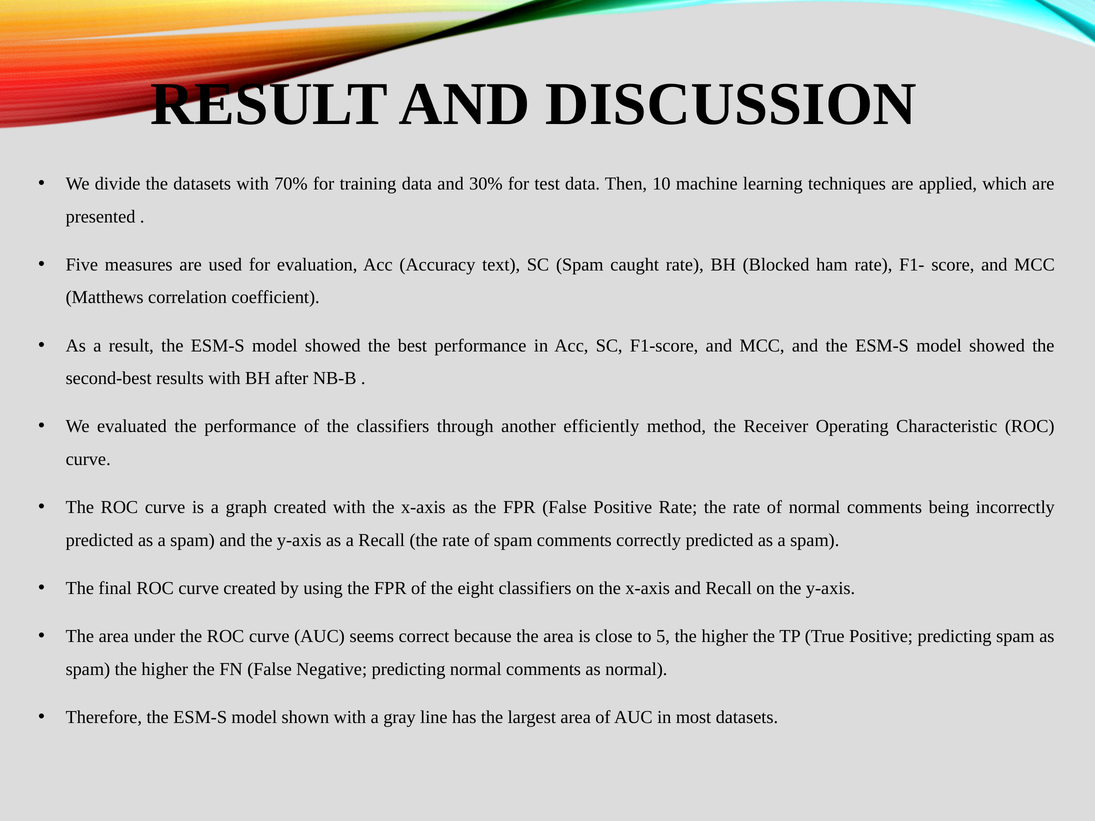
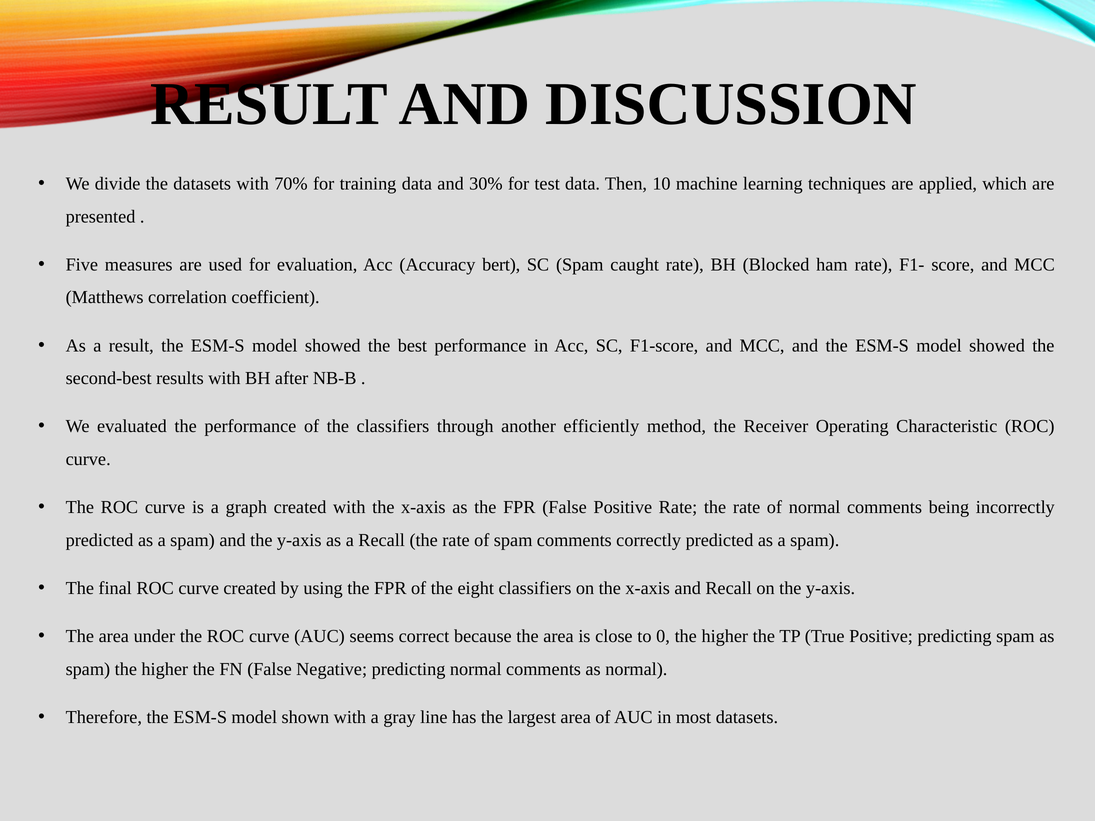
text: text -> bert
5: 5 -> 0
